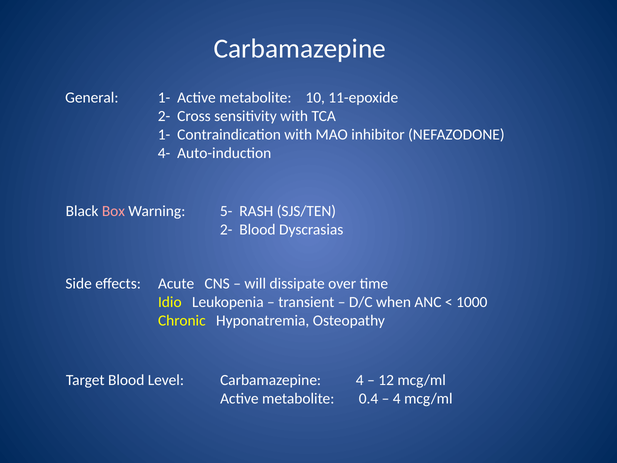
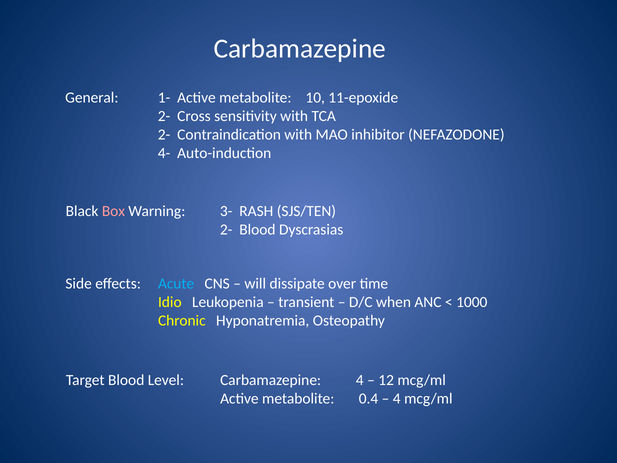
1- at (164, 135): 1- -> 2-
5-: 5- -> 3-
Acute colour: white -> light blue
